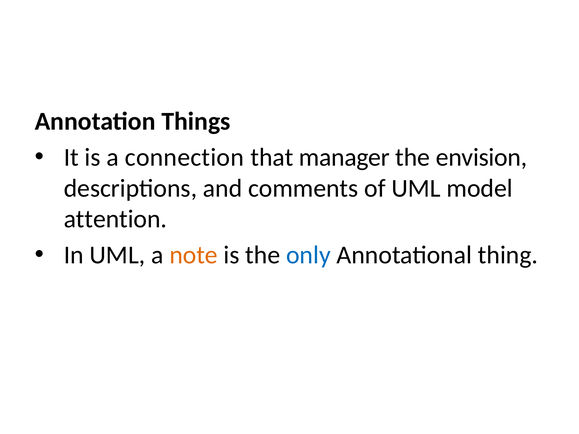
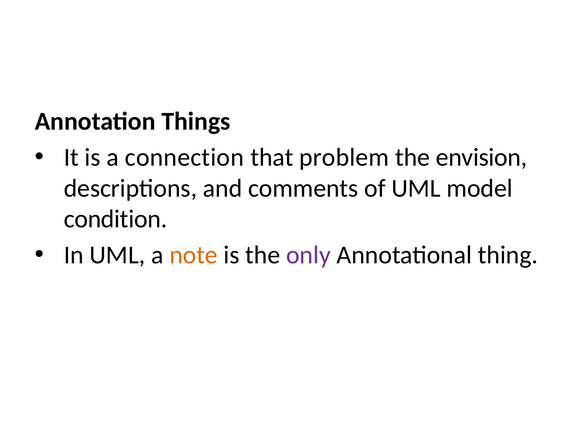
manager: manager -> problem
attention: attention -> condition
only colour: blue -> purple
